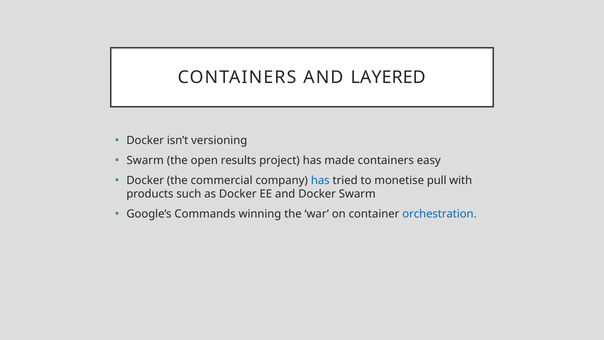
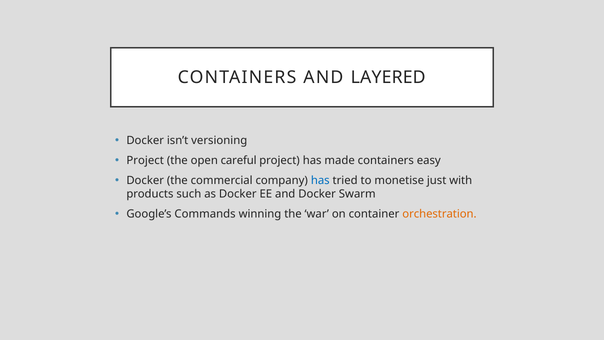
Swarm at (145, 160): Swarm -> Project
results: results -> careful
pull: pull -> just
orchestration colour: blue -> orange
